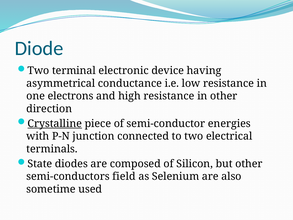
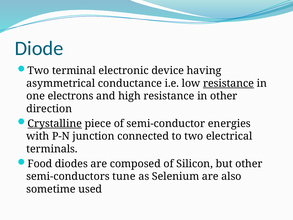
resistance at (229, 83) underline: none -> present
State: State -> Food
field: field -> tune
